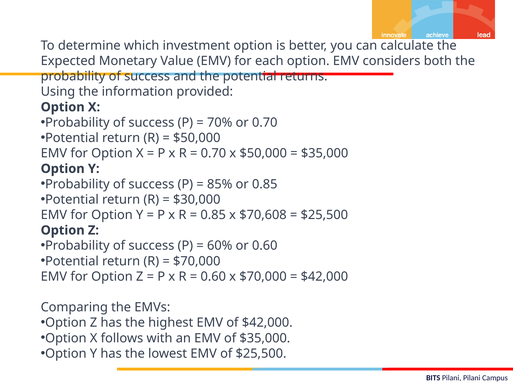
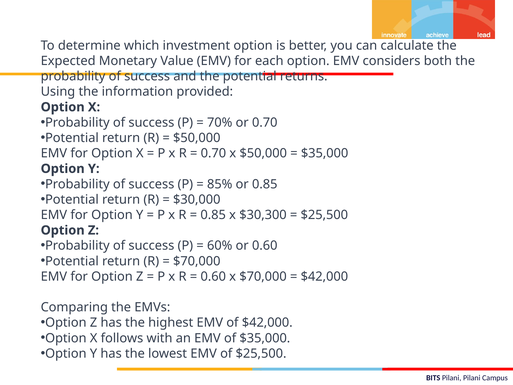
$70,608: $70,608 -> $30,300
